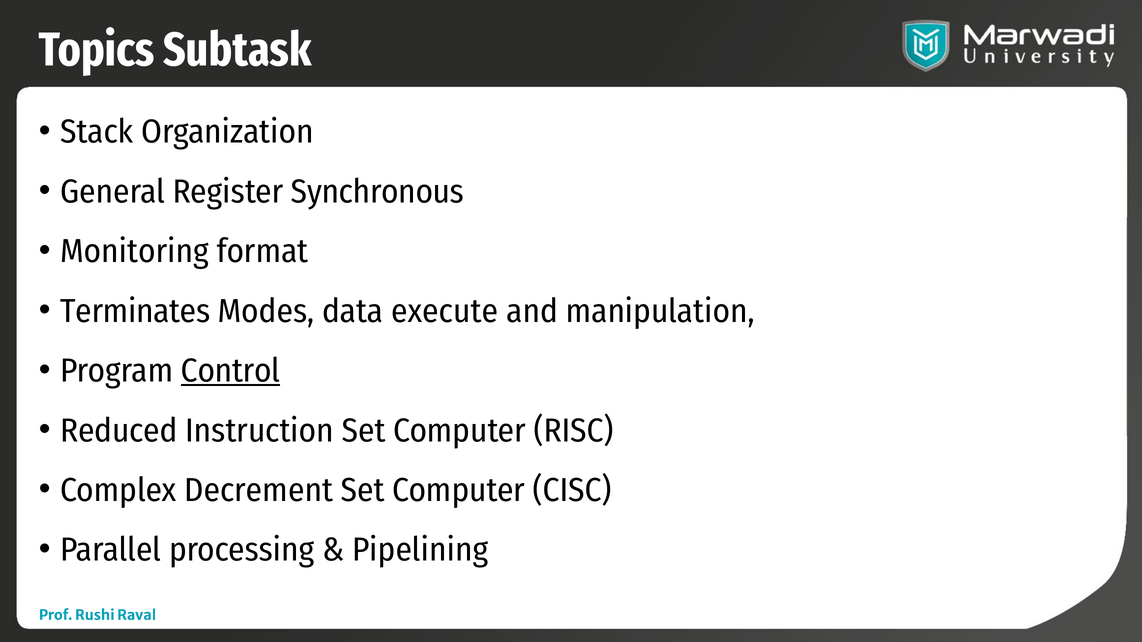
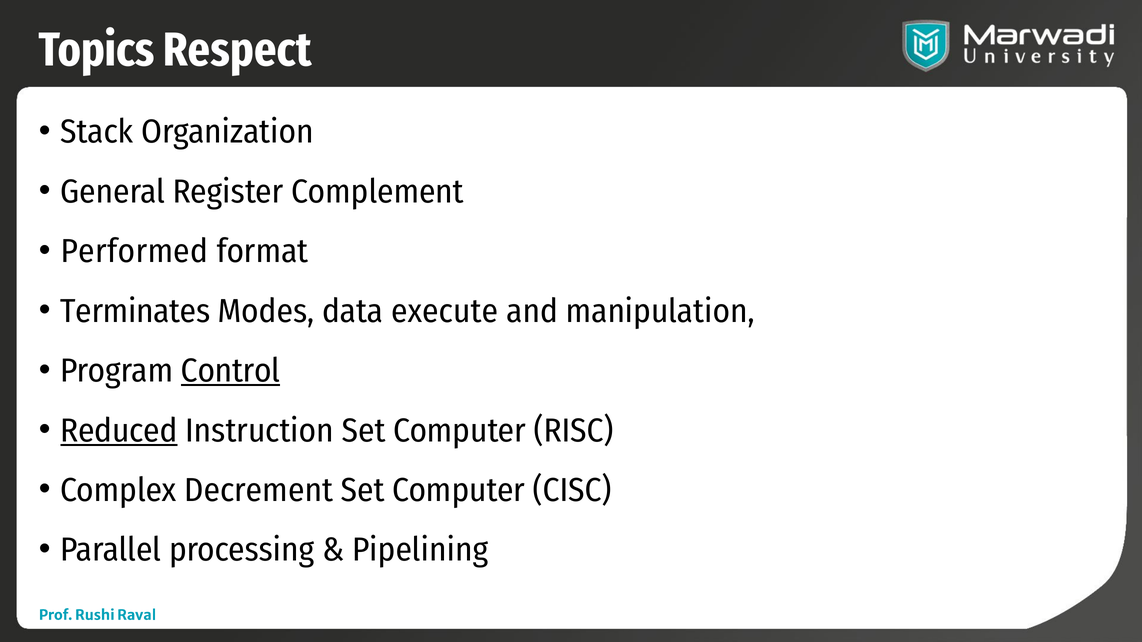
Subtask: Subtask -> Respect
Synchronous: Synchronous -> Complement
Monitoring: Monitoring -> Performed
Reduced underline: none -> present
